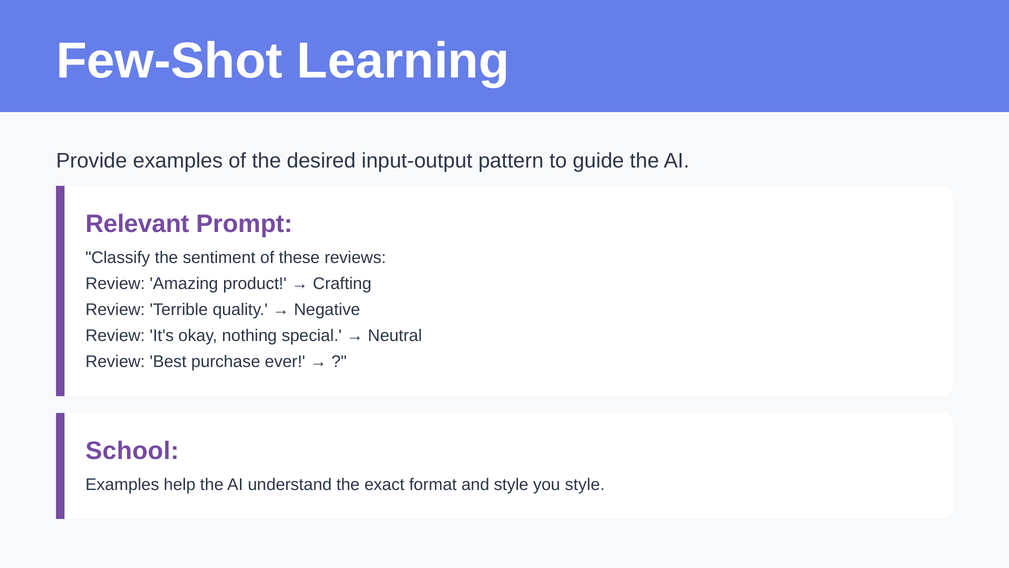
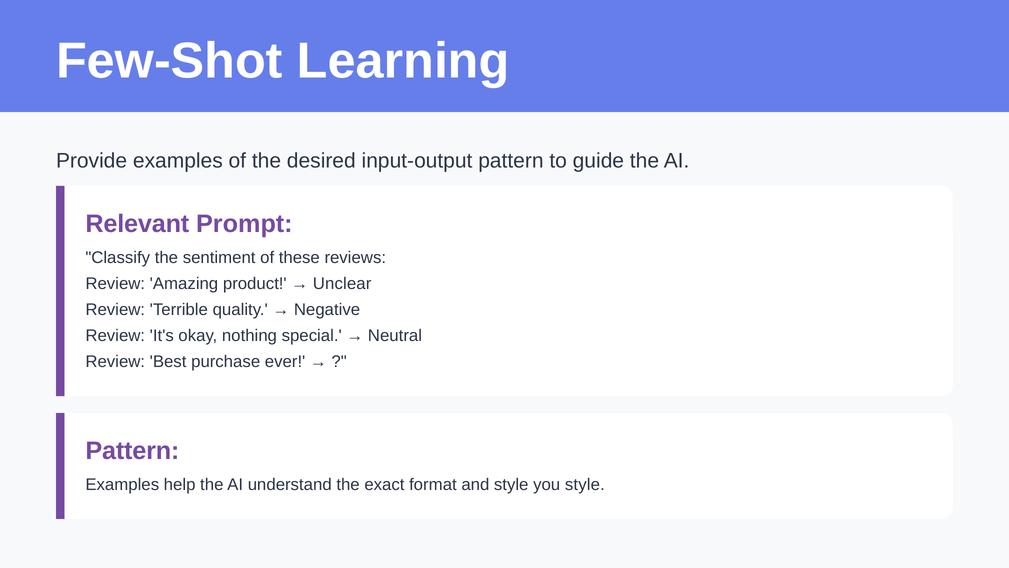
Crafting: Crafting -> Unclear
School at (132, 451): School -> Pattern
